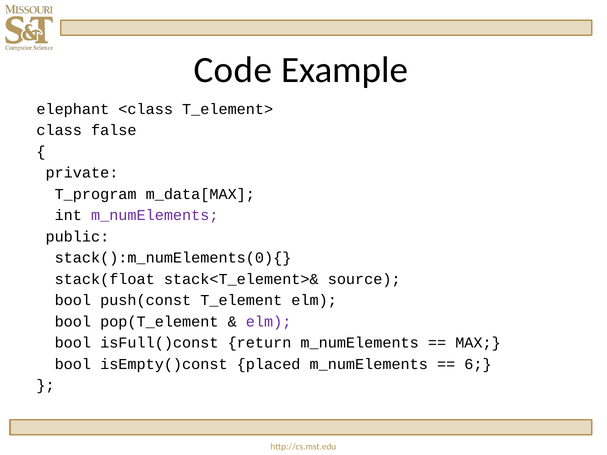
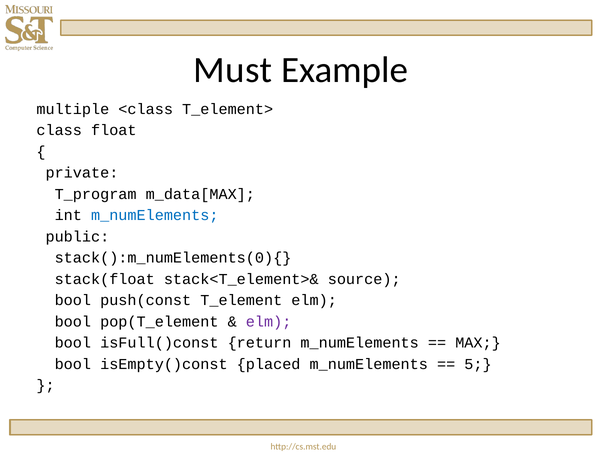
Code: Code -> Must
elephant: elephant -> multiple
false: false -> float
m_numElements at (155, 216) colour: purple -> blue
6: 6 -> 5
